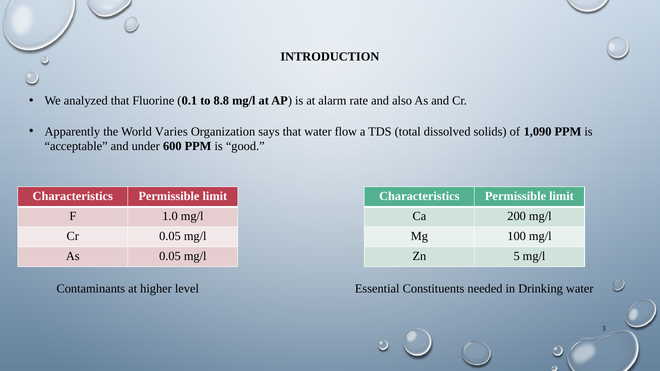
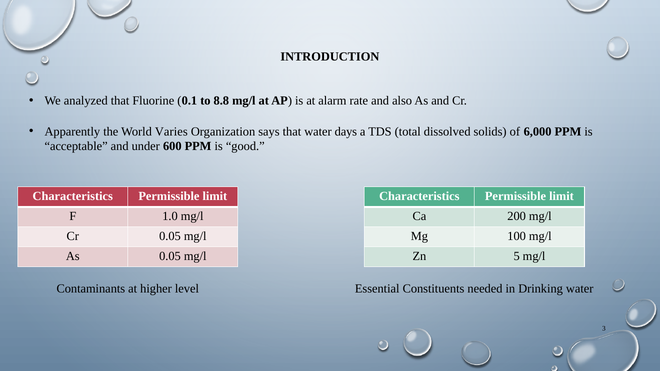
flow: flow -> days
1,090: 1,090 -> 6,000
